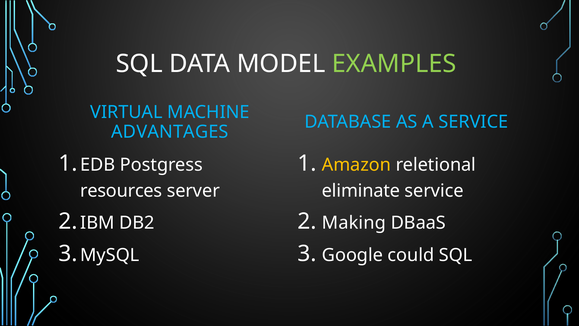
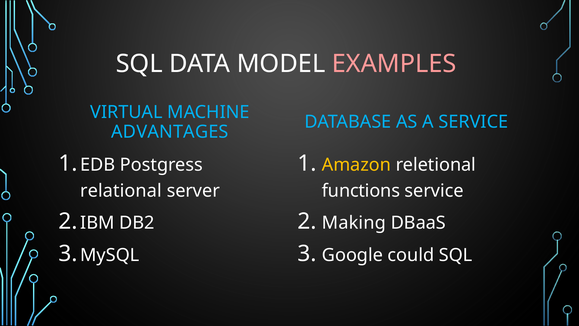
EXAMPLES colour: light green -> pink
resources: resources -> relational
eliminate: eliminate -> functions
